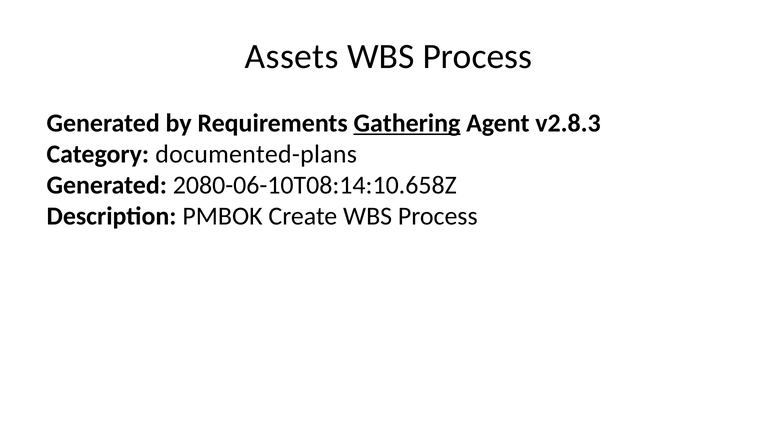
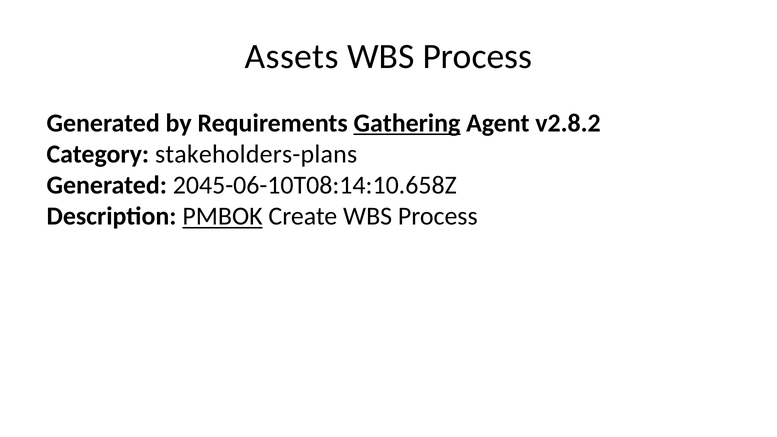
v2.8.3: v2.8.3 -> v2.8.2
documented-plans: documented-plans -> stakeholders-plans
2080-06-10T08:14:10.658Z: 2080-06-10T08:14:10.658Z -> 2045-06-10T08:14:10.658Z
PMBOK underline: none -> present
